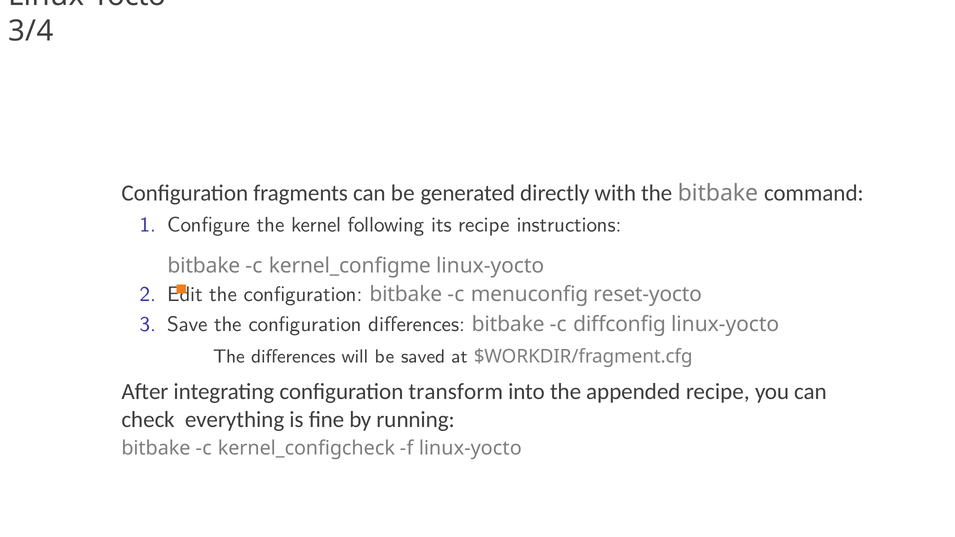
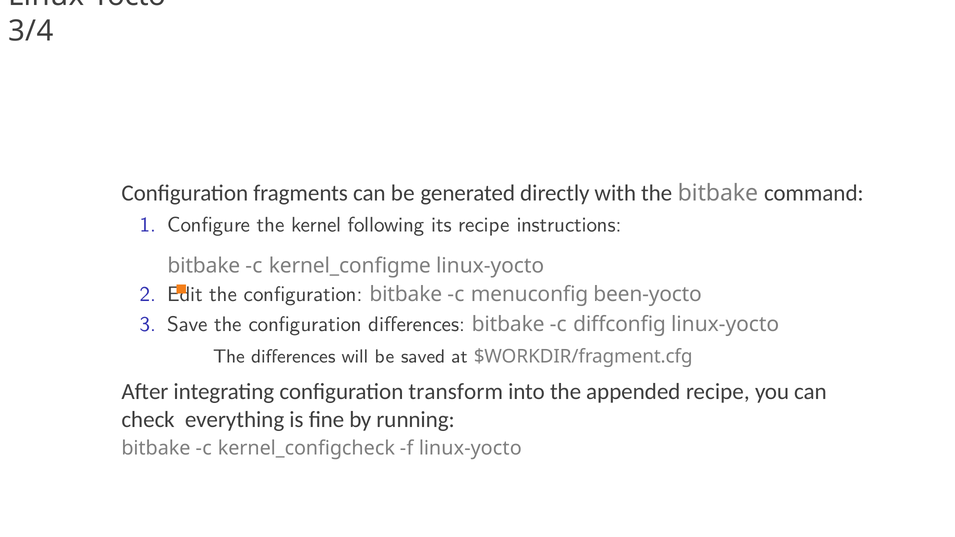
reset-yocto: reset-yocto -> been-yocto
